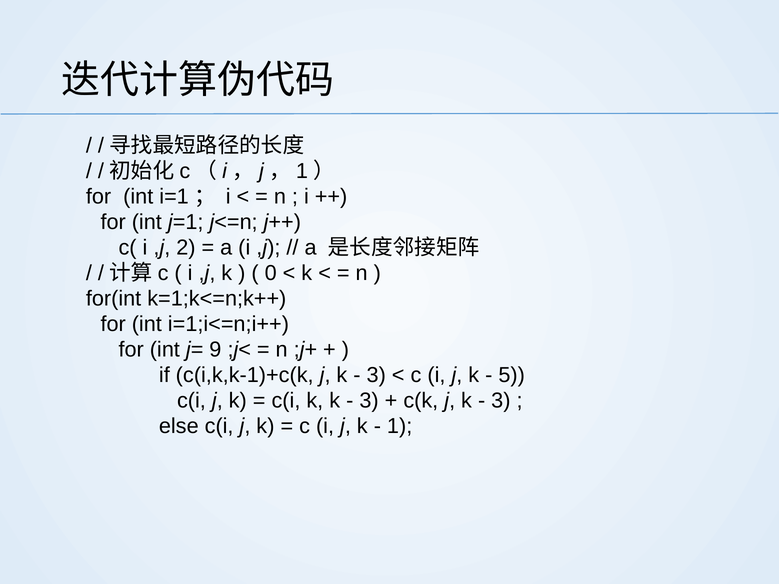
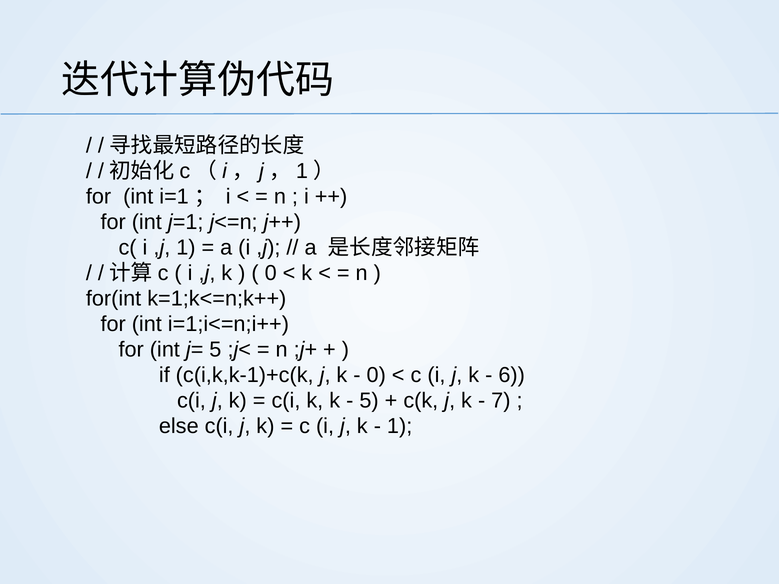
,j 2: 2 -> 1
j= 9: 9 -> 5
3 at (376, 375): 3 -> 0
5: 5 -> 6
3 at (369, 401): 3 -> 5
3 at (501, 401): 3 -> 7
